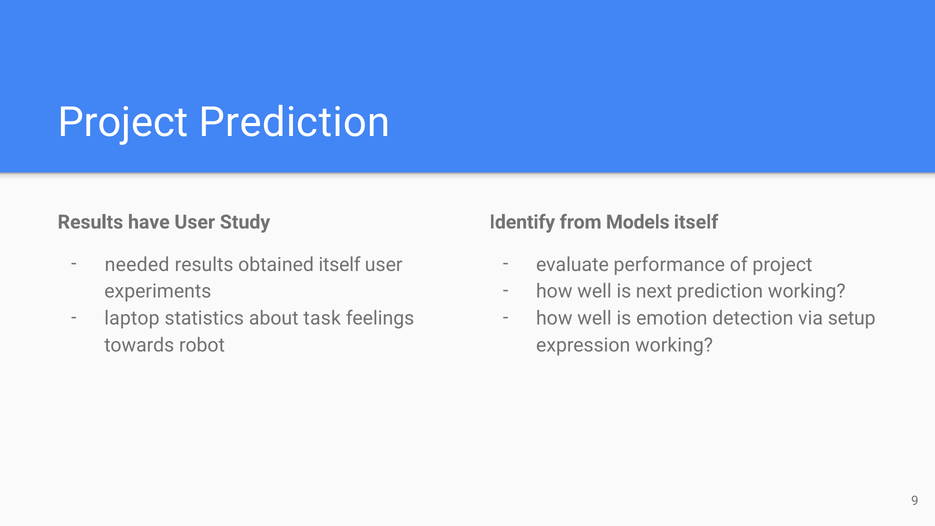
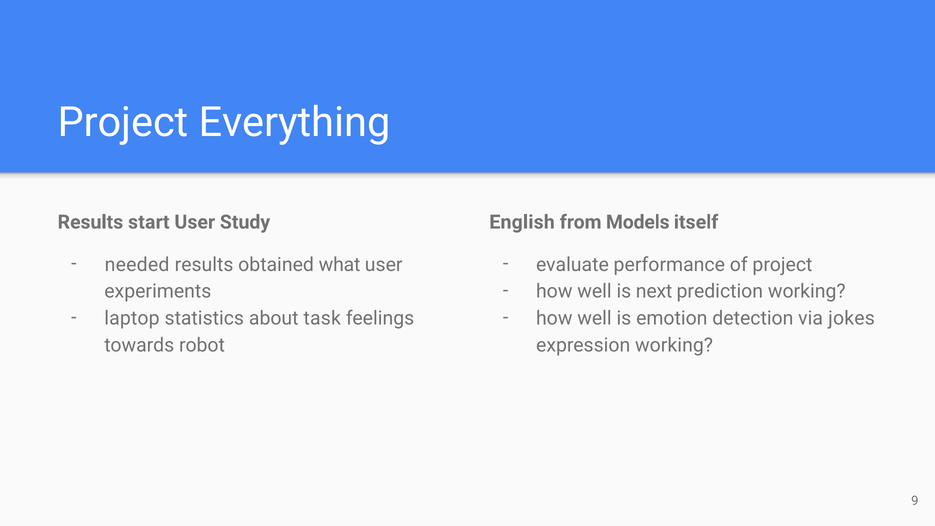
Project Prediction: Prediction -> Everything
have: have -> start
Identify: Identify -> English
obtained itself: itself -> what
setup: setup -> jokes
